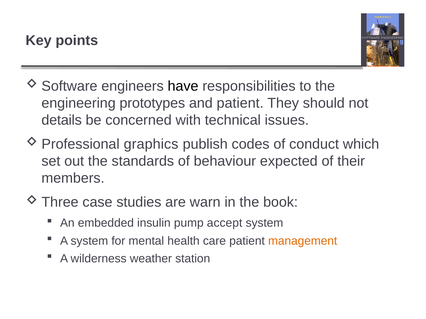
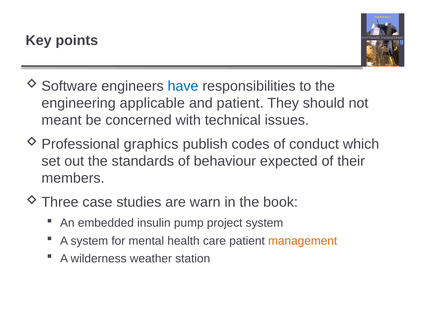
have colour: black -> blue
prototypes: prototypes -> applicable
details: details -> meant
accept: accept -> project
